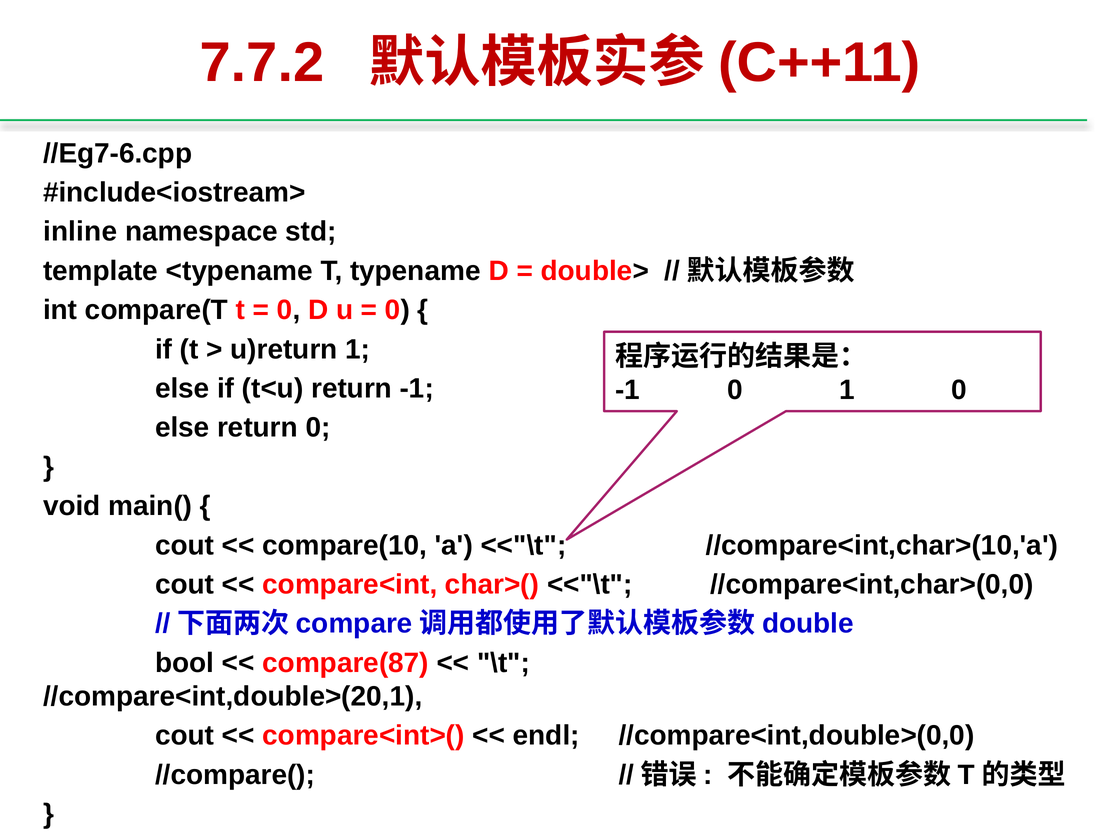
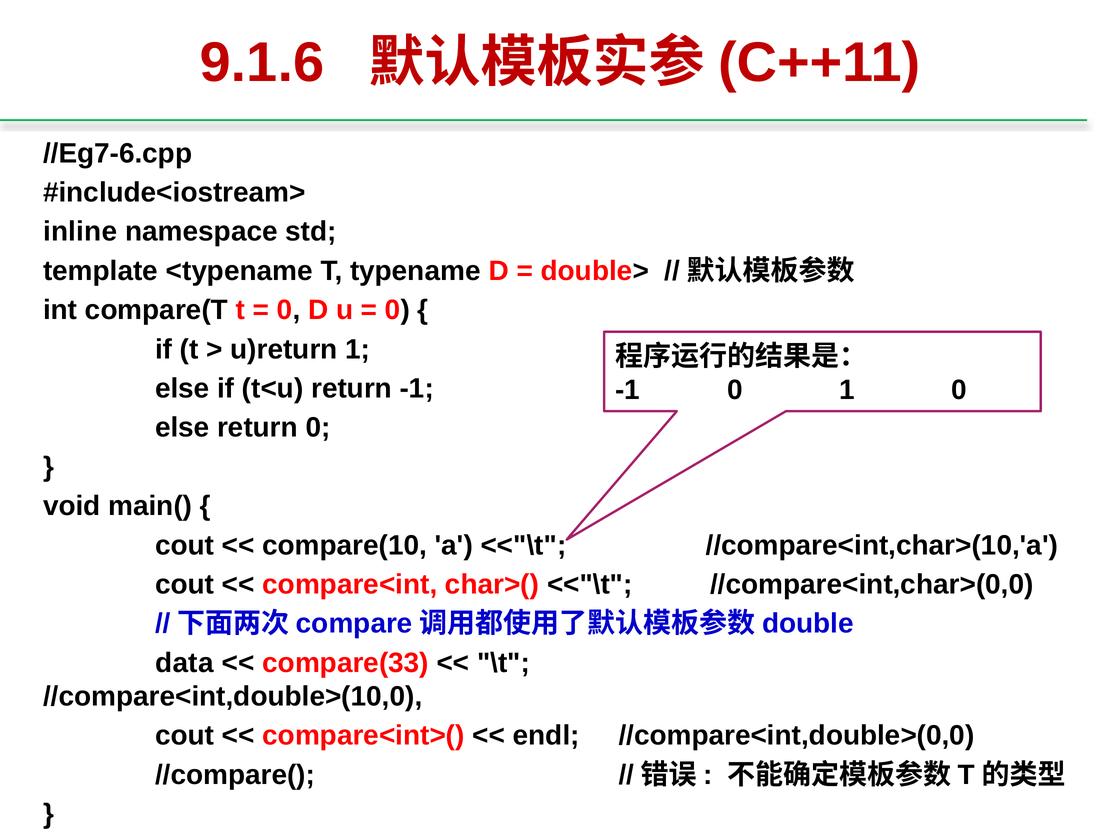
7.7.2: 7.7.2 -> 9.1.6
bool: bool -> data
compare(87: compare(87 -> compare(33
//compare<int,double>(20,1: //compare<int,double>(20,1 -> //compare<int,double>(10,0
